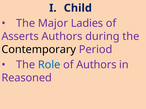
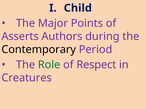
Ladies: Ladies -> Points
Role colour: blue -> green
of Authors: Authors -> Respect
Reasoned: Reasoned -> Creatures
